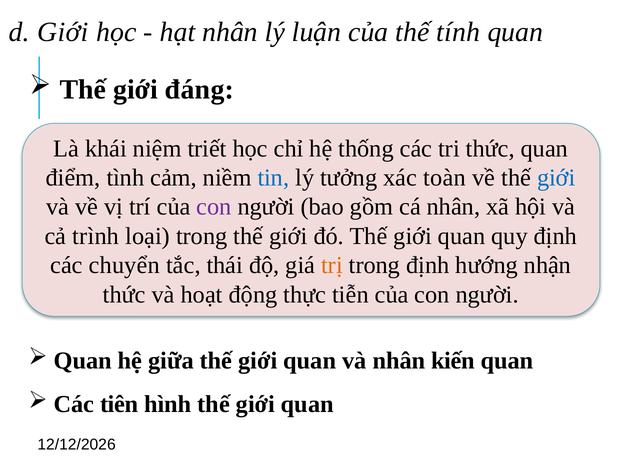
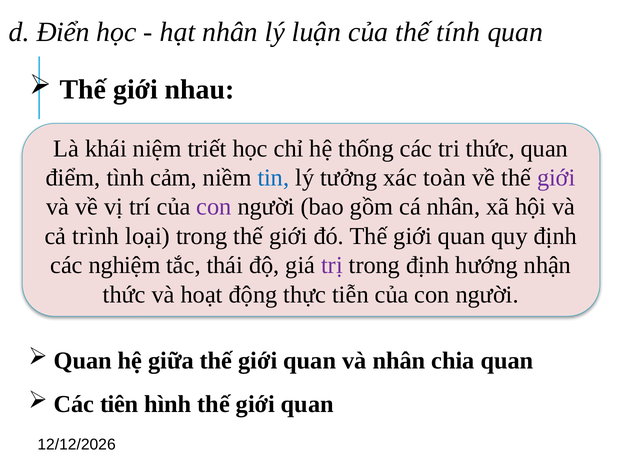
d Giới: Giới -> Điển
đáng: đáng -> nhau
giới at (556, 178) colour: blue -> purple
chuyển: chuyển -> nghiệm
trị colour: orange -> purple
kiến: kiến -> chia
